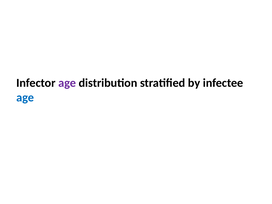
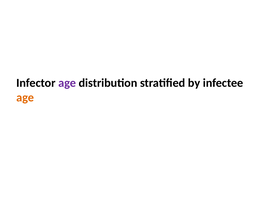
age at (25, 97) colour: blue -> orange
